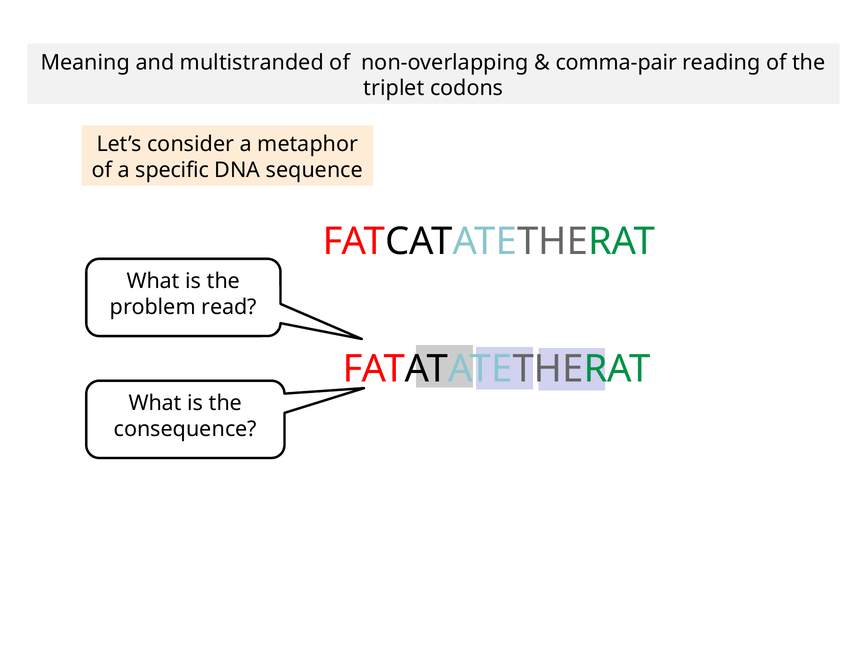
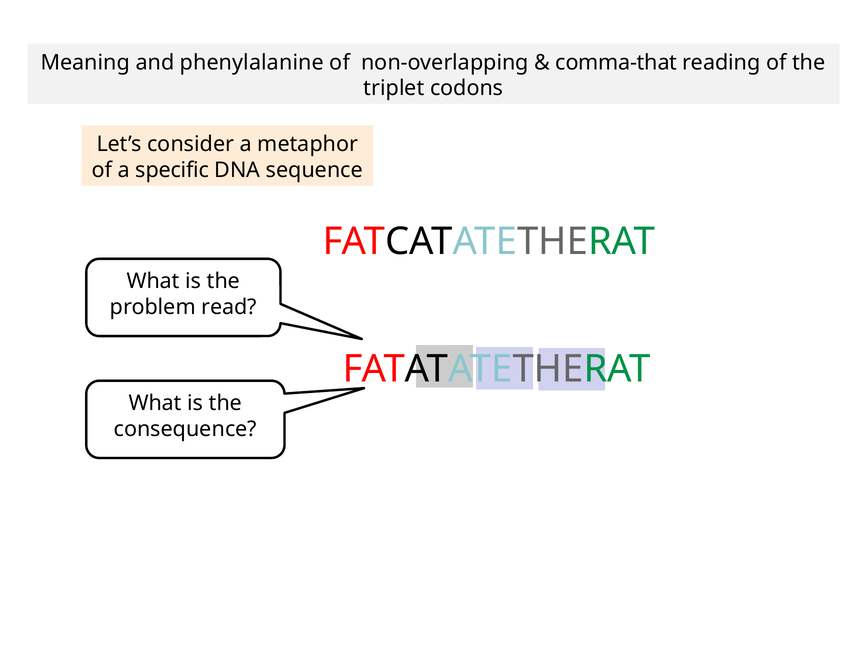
multistranded: multistranded -> phenylalanine
comma-pair: comma-pair -> comma-that
